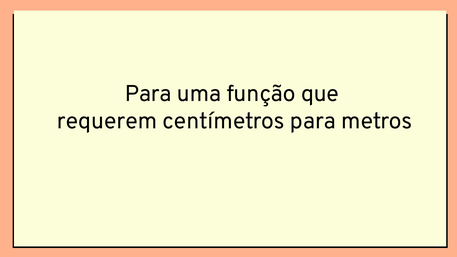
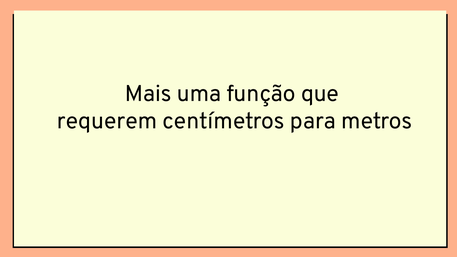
Para at (148, 94): Para -> Mais
